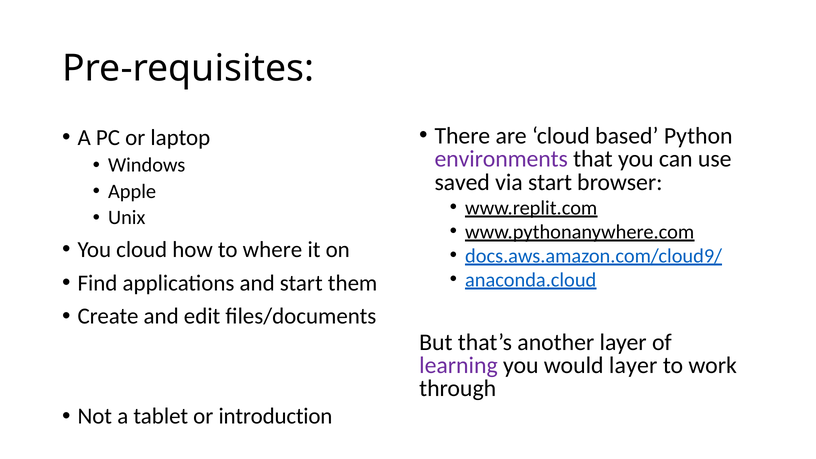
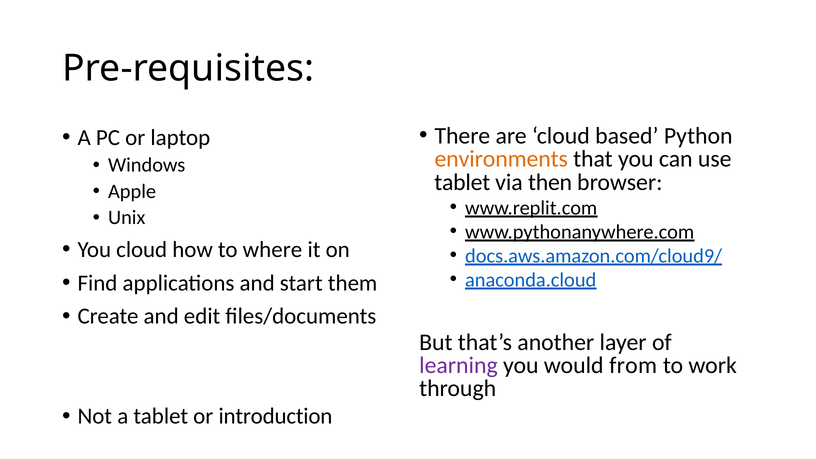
environments colour: purple -> orange
saved at (462, 182): saved -> tablet
via start: start -> then
would layer: layer -> from
